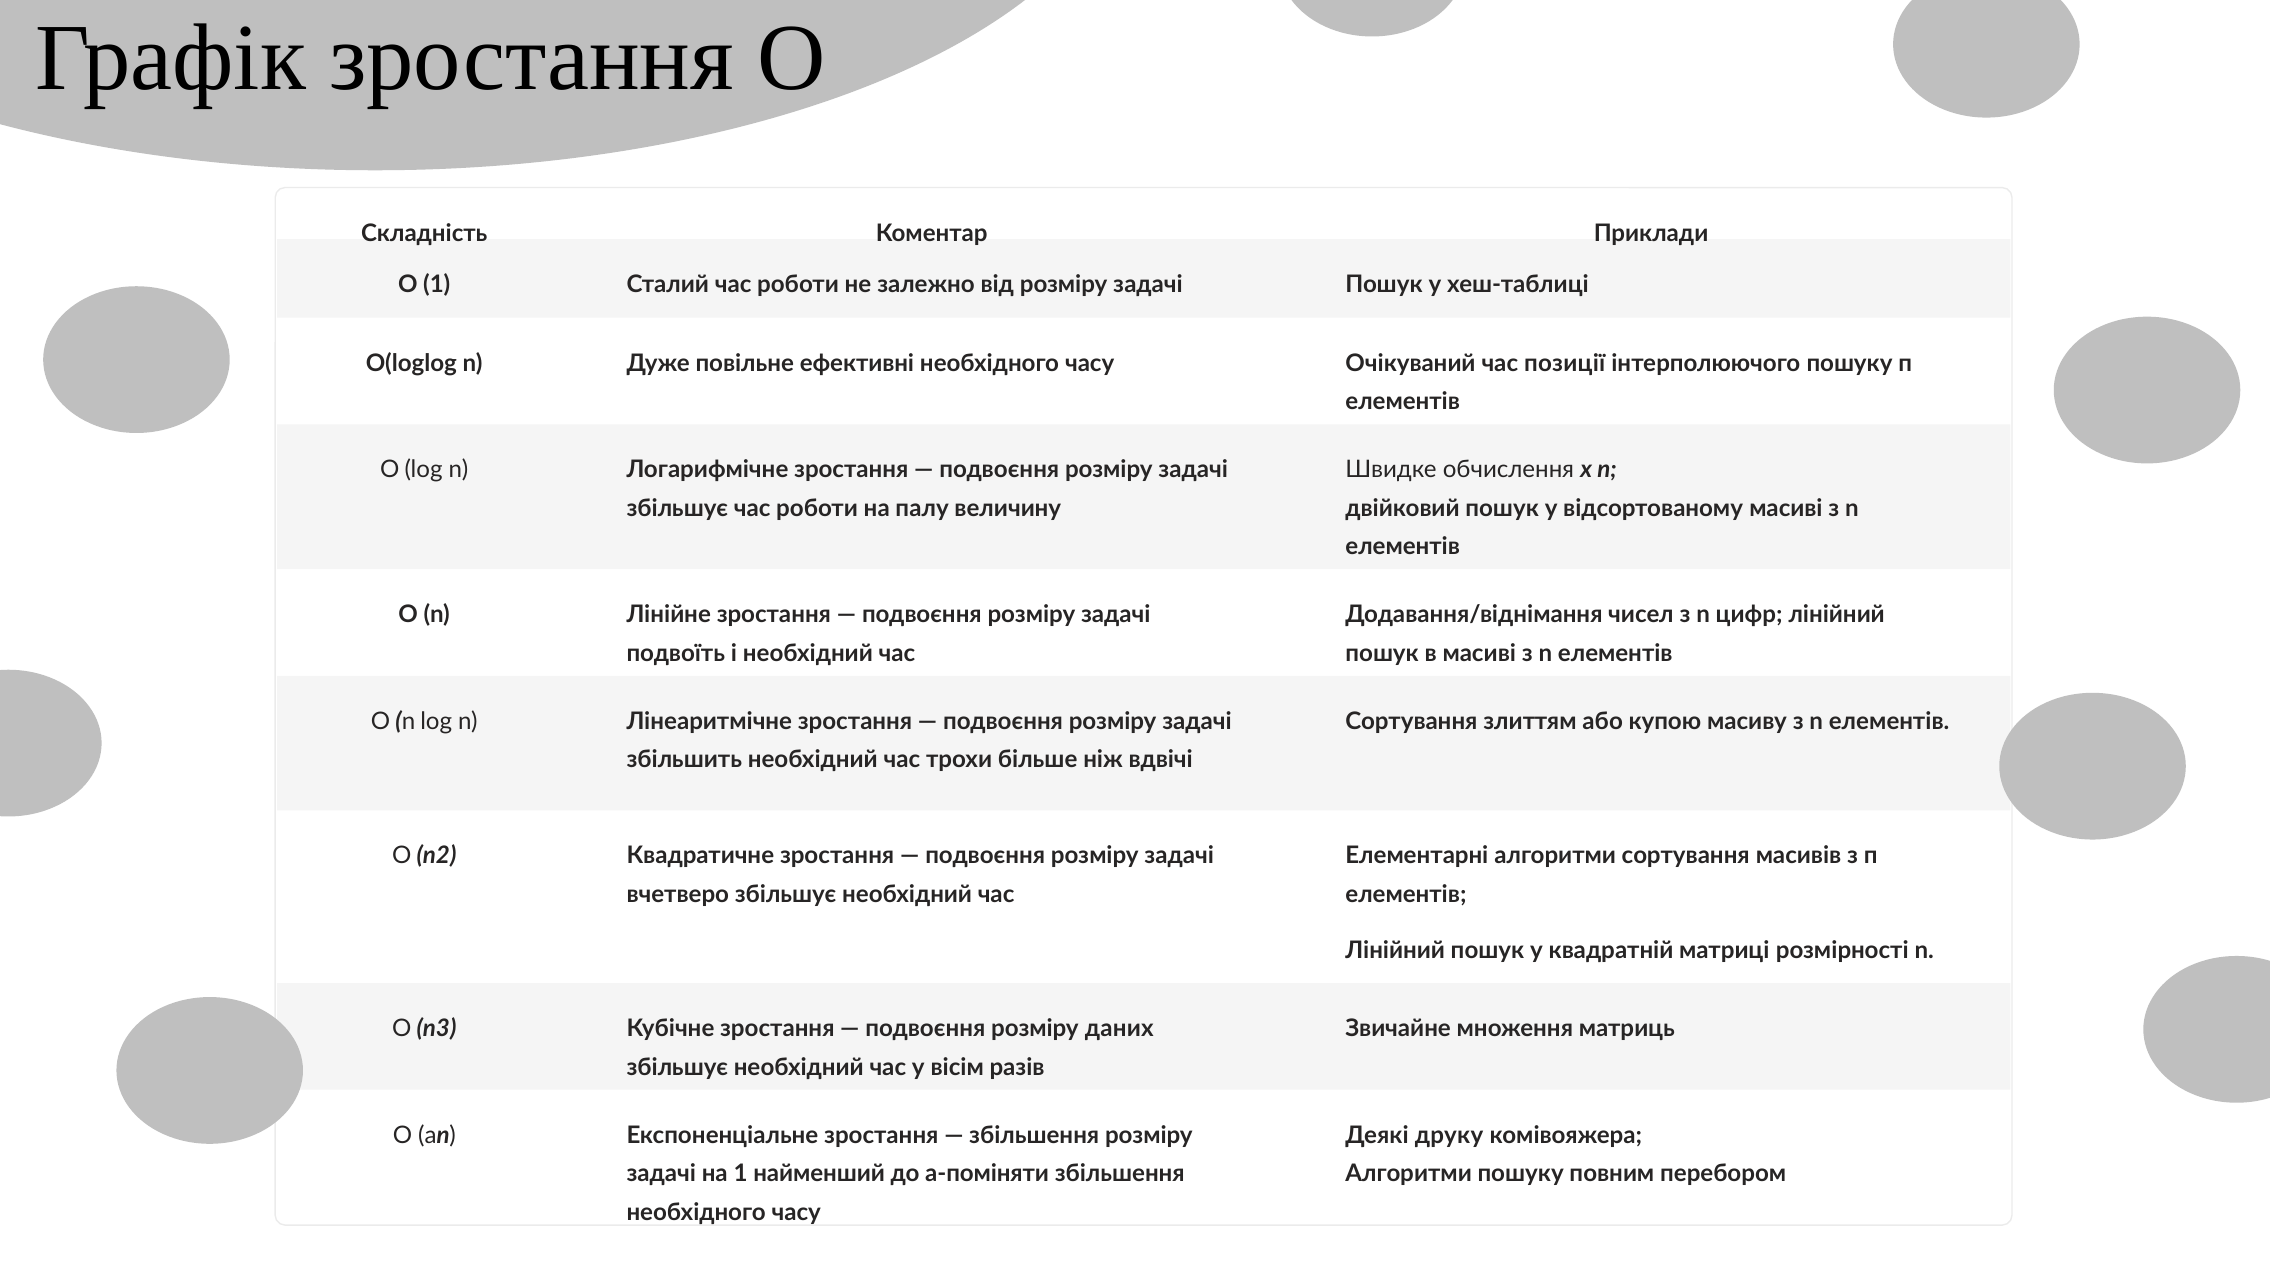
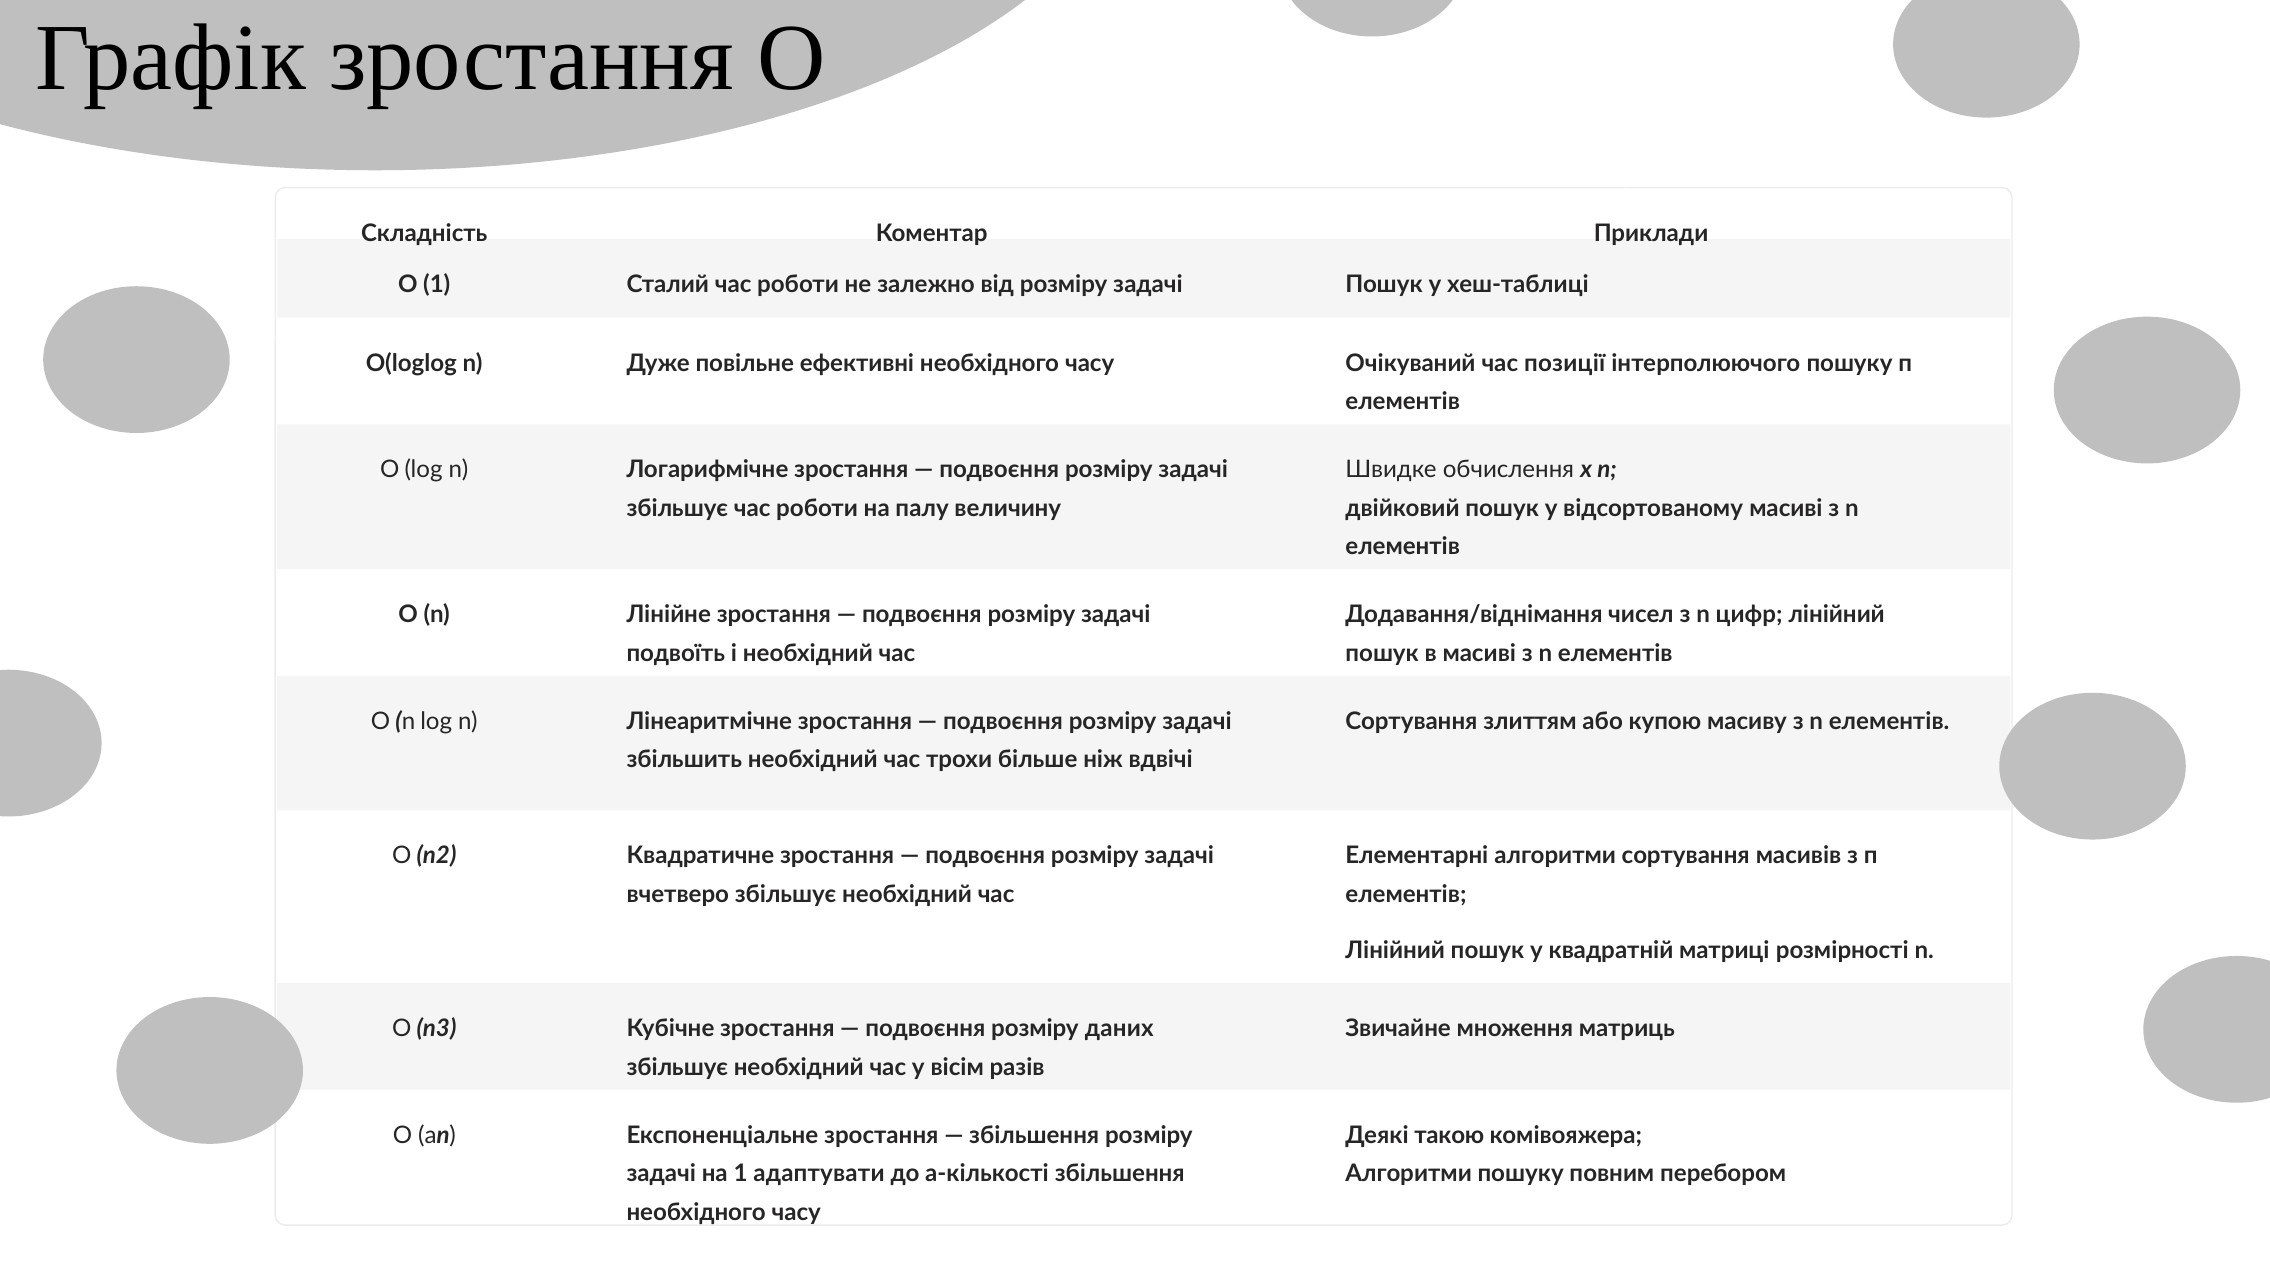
друку: друку -> такою
найменший: найменший -> адаптувати
а-поміняти: а-поміняти -> а-кількості
